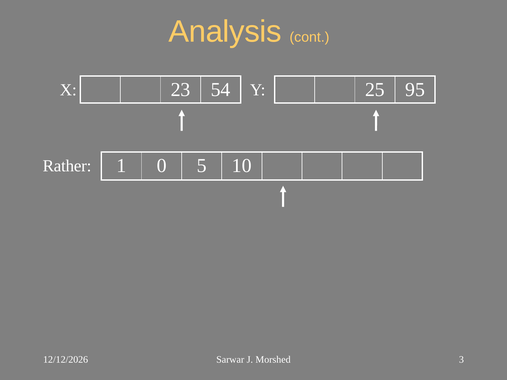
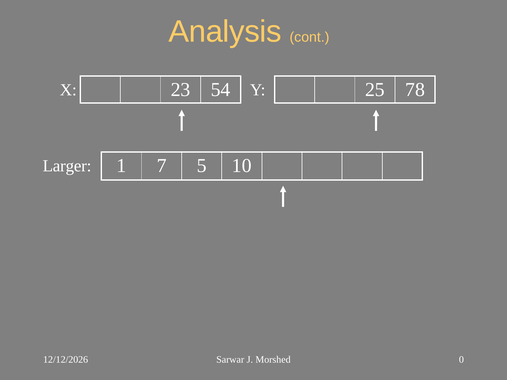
95: 95 -> 78
0: 0 -> 7
Rather: Rather -> Larger
3: 3 -> 0
